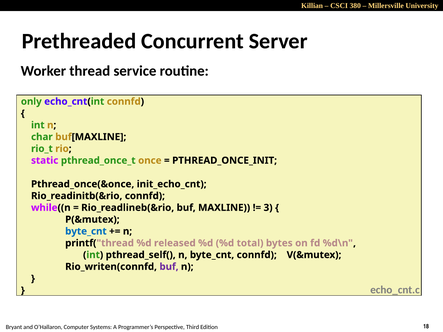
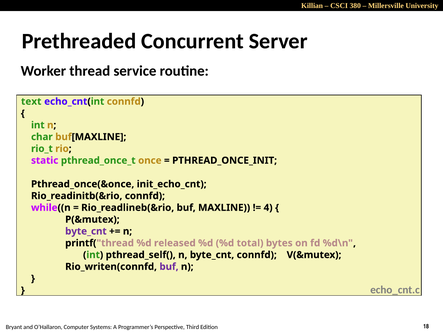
only: only -> text
3: 3 -> 4
byte_cnt at (86, 231) colour: blue -> purple
